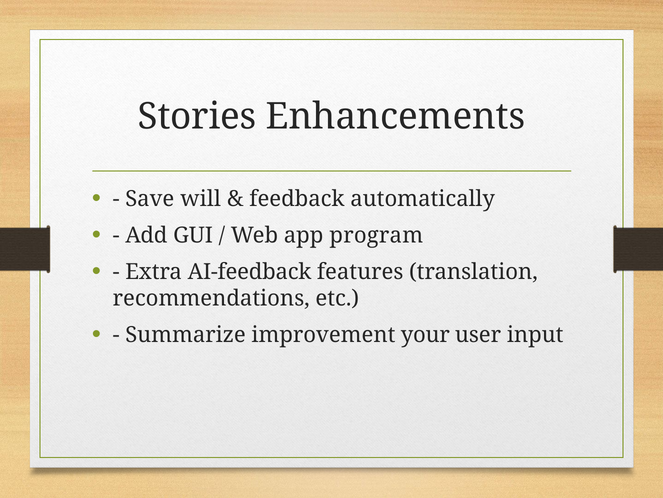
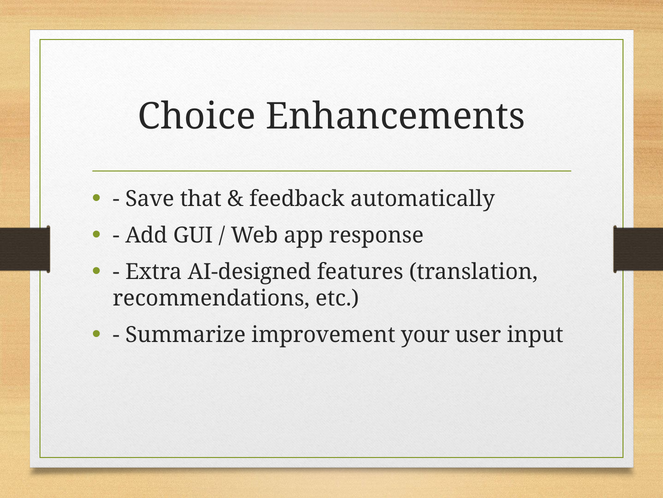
Stories: Stories -> Choice
will: will -> that
program: program -> response
AI-feedback: AI-feedback -> AI-designed
